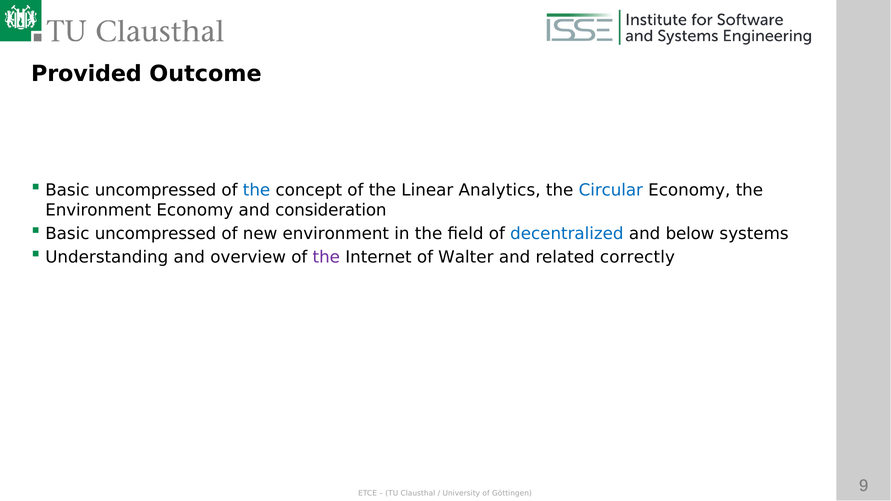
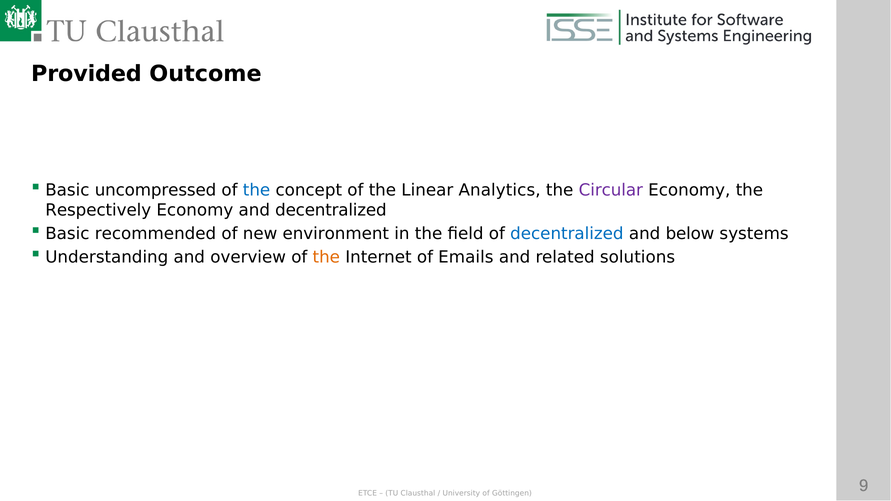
Circular colour: blue -> purple
Environment at (98, 211): Environment -> Respectively
and consideration: consideration -> decentralized
uncompressed at (156, 234): uncompressed -> recommended
the at (326, 257) colour: purple -> orange
Walter: Walter -> Emails
correctly: correctly -> solutions
